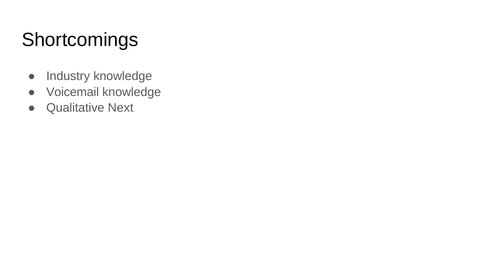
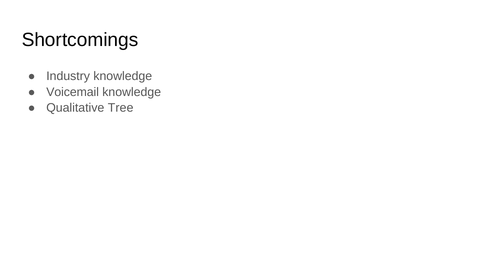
Next: Next -> Tree
